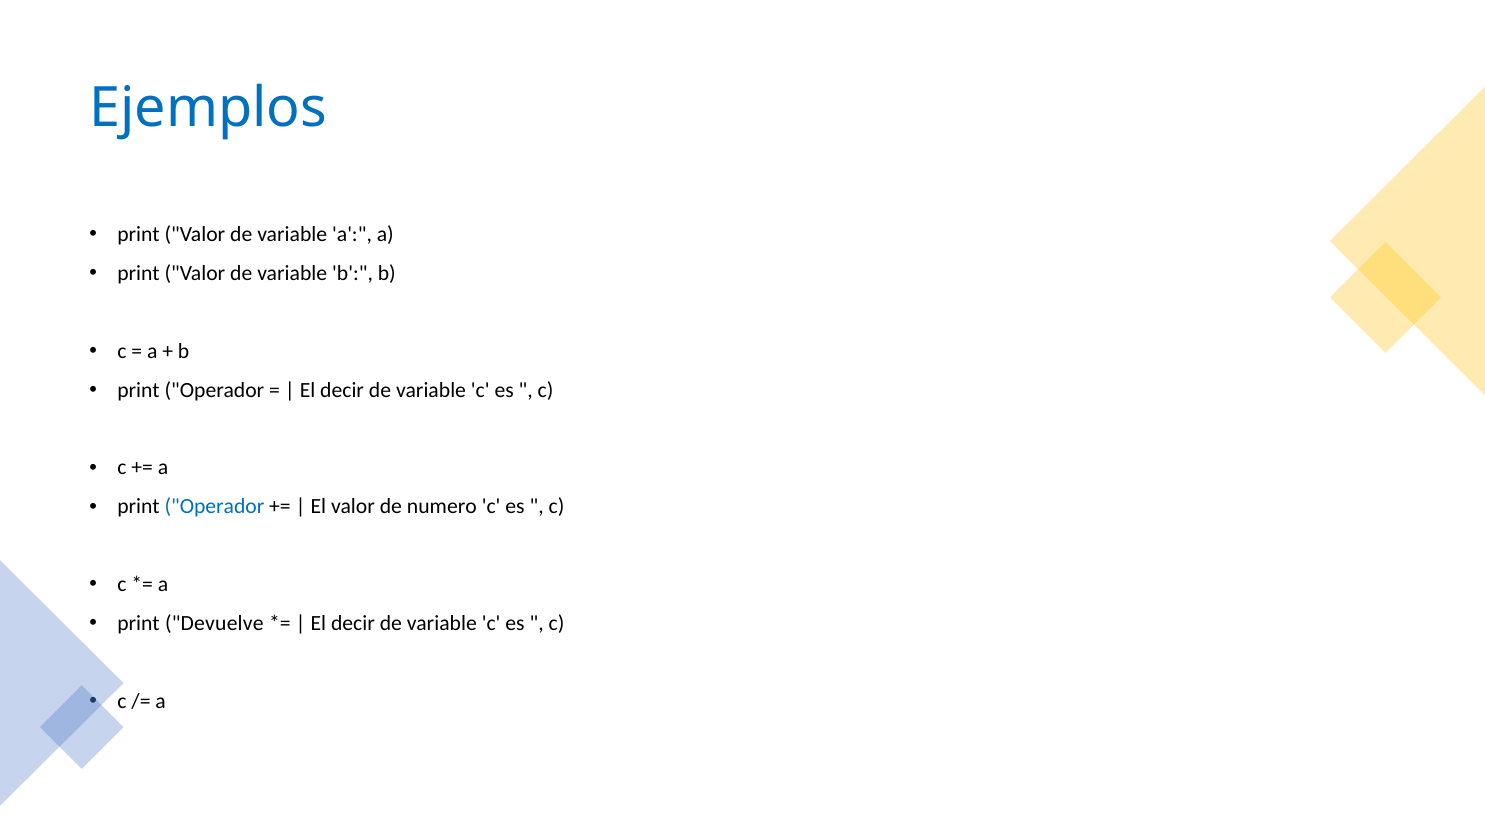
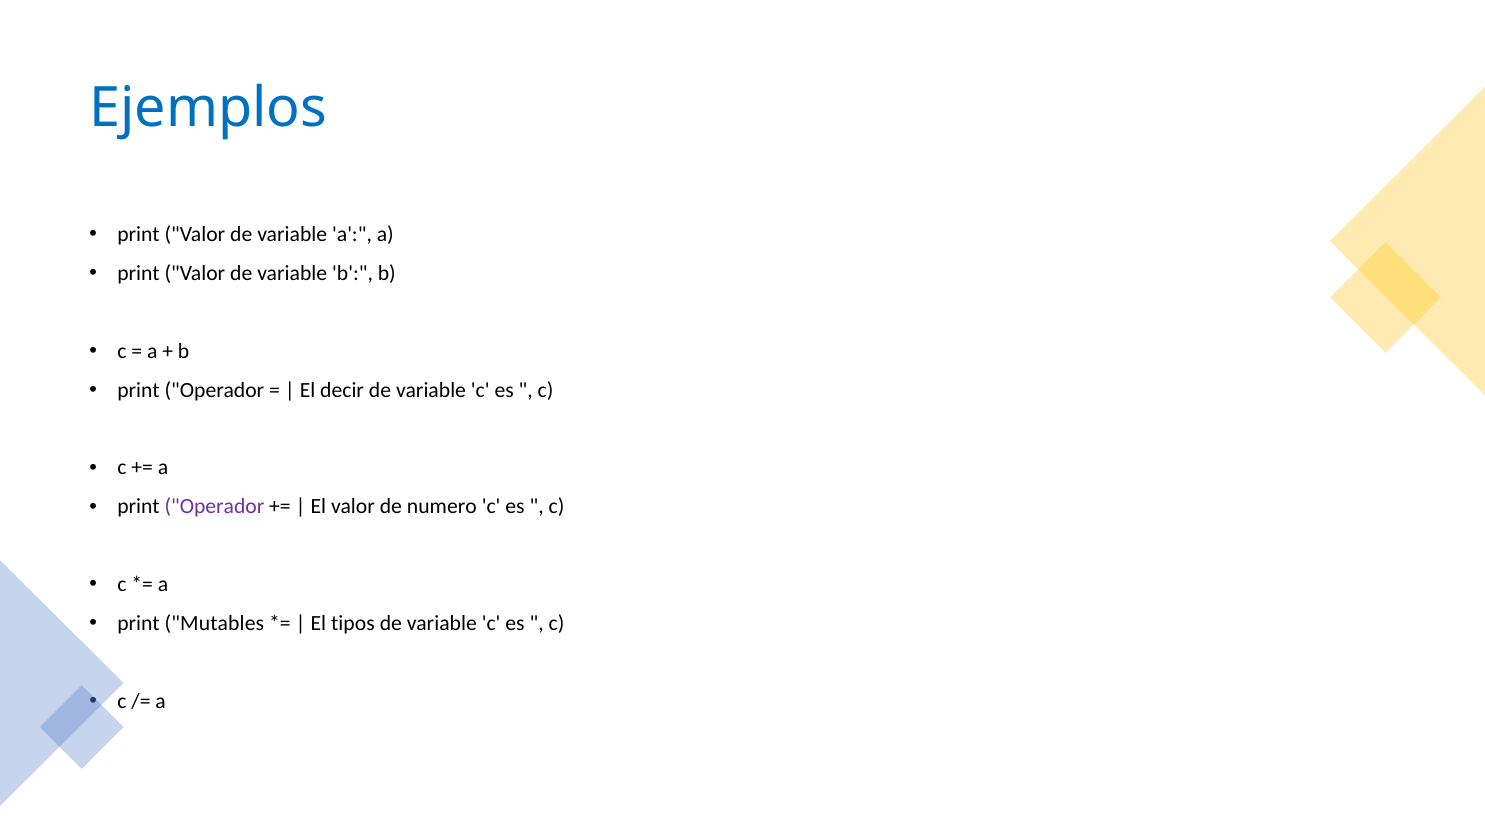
Operador at (214, 507) colour: blue -> purple
Devuelve: Devuelve -> Mutables
decir at (353, 624): decir -> tipos
